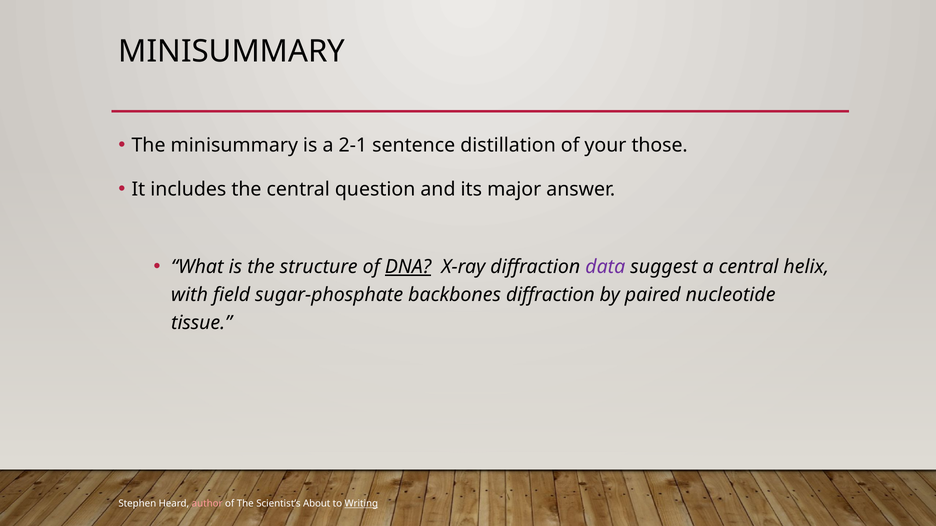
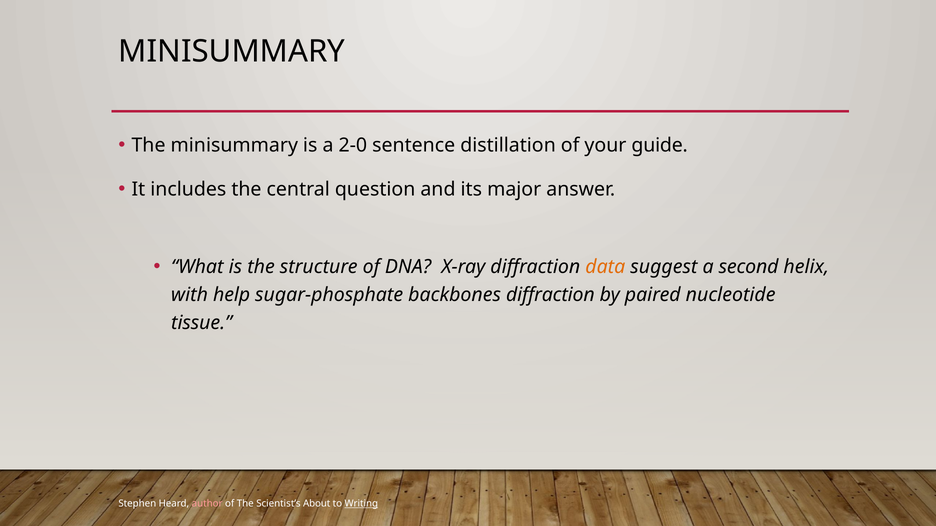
2-1: 2-1 -> 2-0
those: those -> guide
DNA underline: present -> none
data colour: purple -> orange
a central: central -> second
field: field -> help
